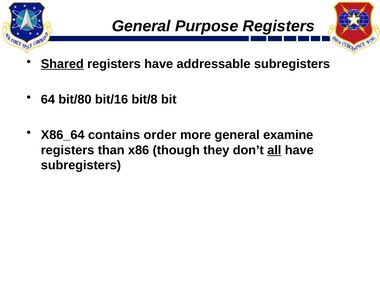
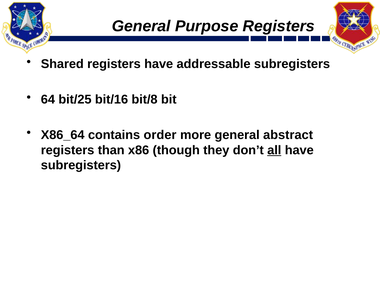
Shared underline: present -> none
bit/80: bit/80 -> bit/25
examine: examine -> abstract
